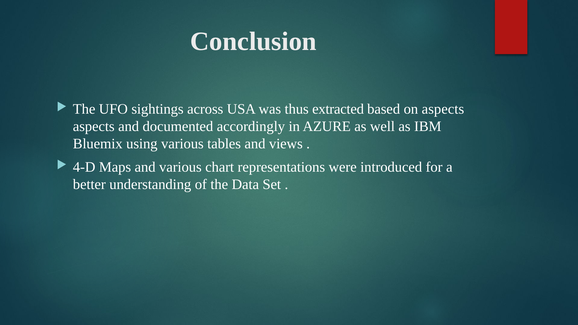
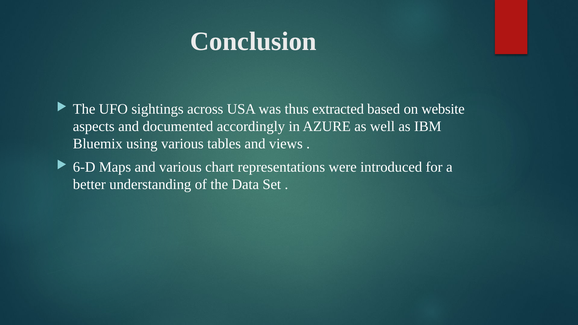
on aspects: aspects -> website
4-D: 4-D -> 6-D
